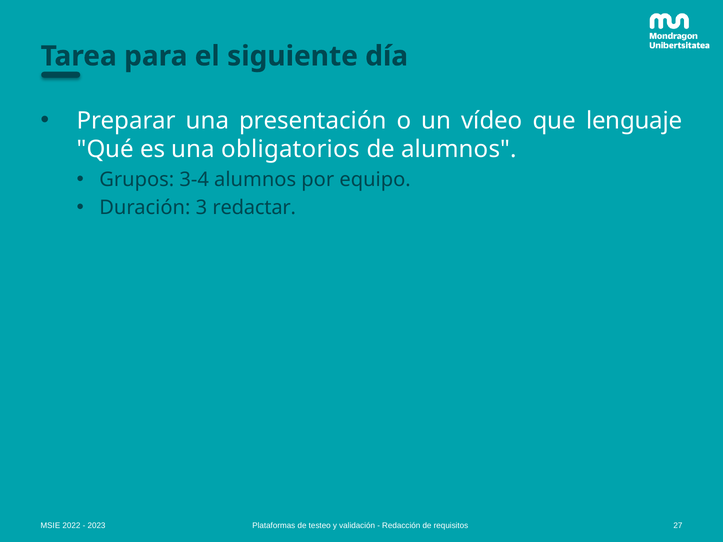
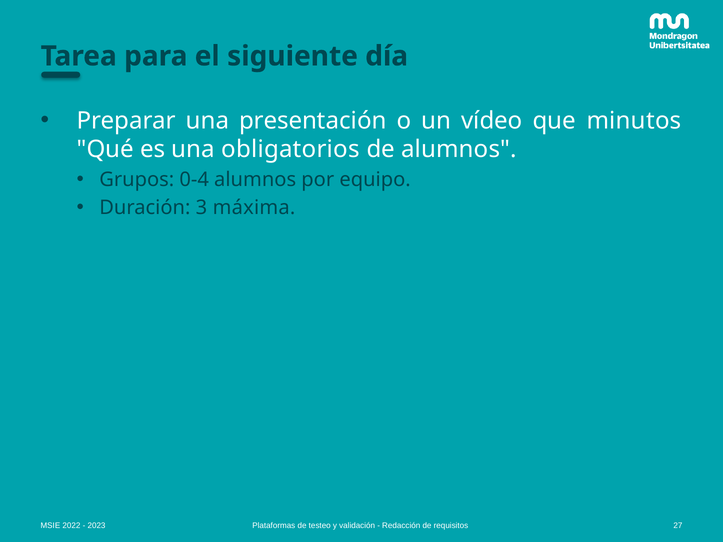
lenguaje: lenguaje -> minutos
3-4: 3-4 -> 0-4
redactar: redactar -> máxima
